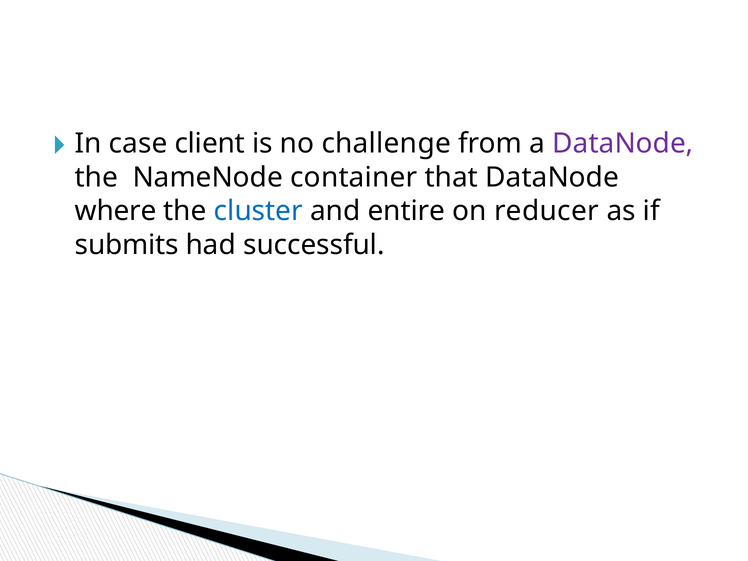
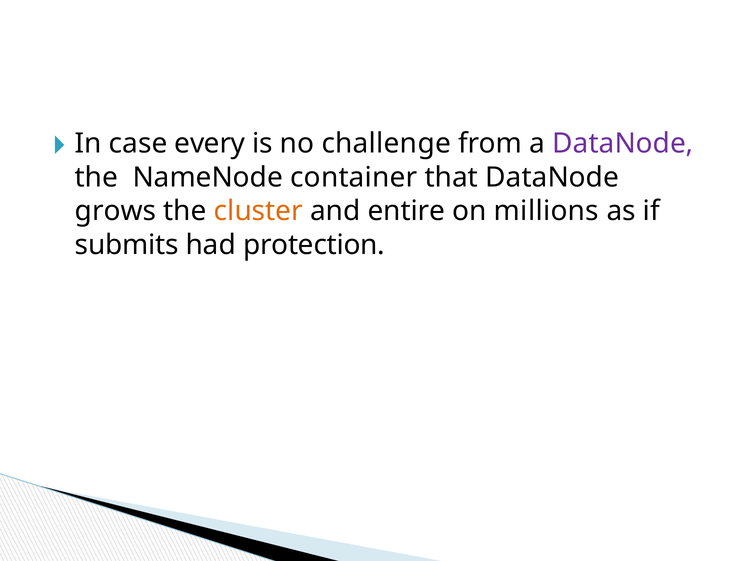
client: client -> every
where: where -> grows
cluster colour: blue -> orange
reducer: reducer -> millions
successful: successful -> protection
